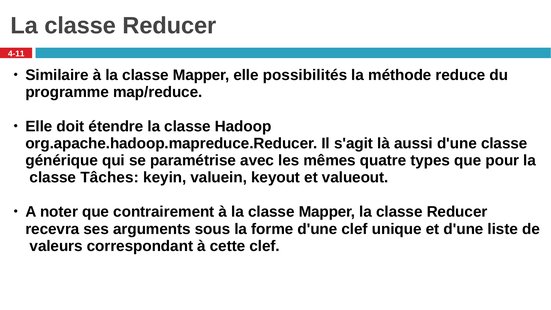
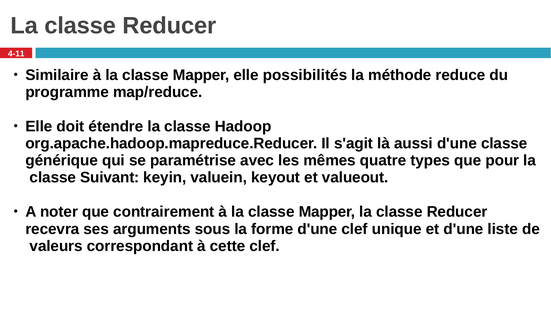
Tâches: Tâches -> Suivant
